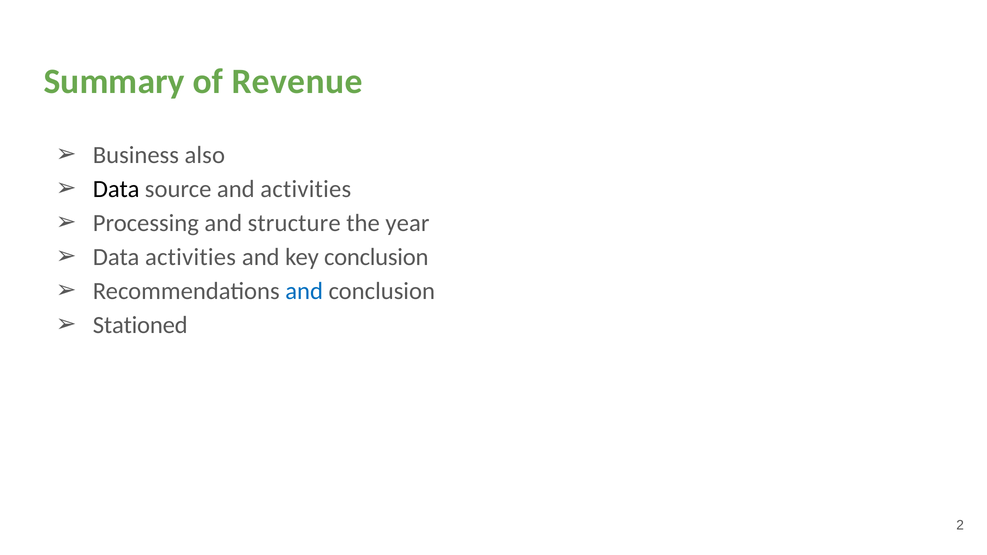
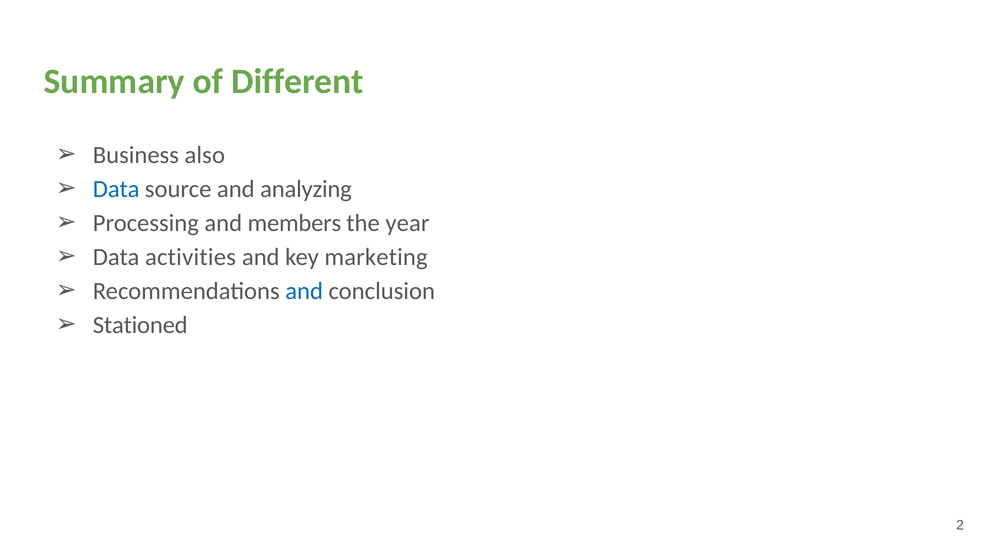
Revenue: Revenue -> Different
Data at (116, 189) colour: black -> blue
and activities: activities -> analyzing
structure: structure -> members
key conclusion: conclusion -> marketing
